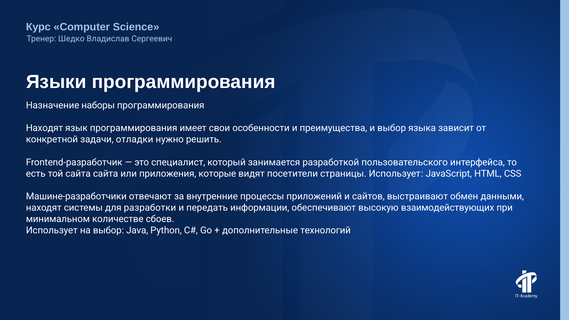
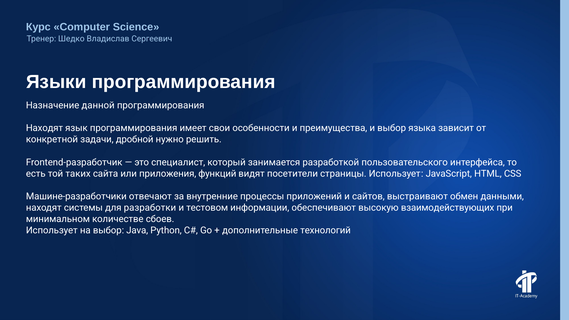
наборы: наборы -> данной
отладки: отладки -> дробной
той сайта: сайта -> таких
которые: которые -> функций
передать: передать -> тестовом
